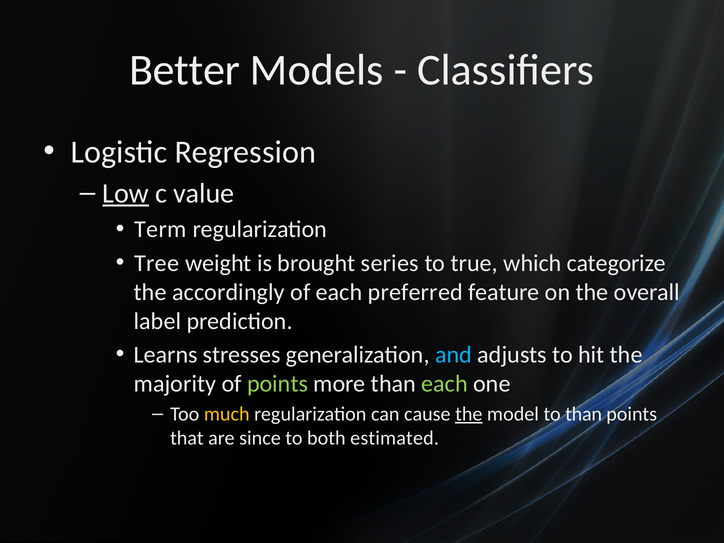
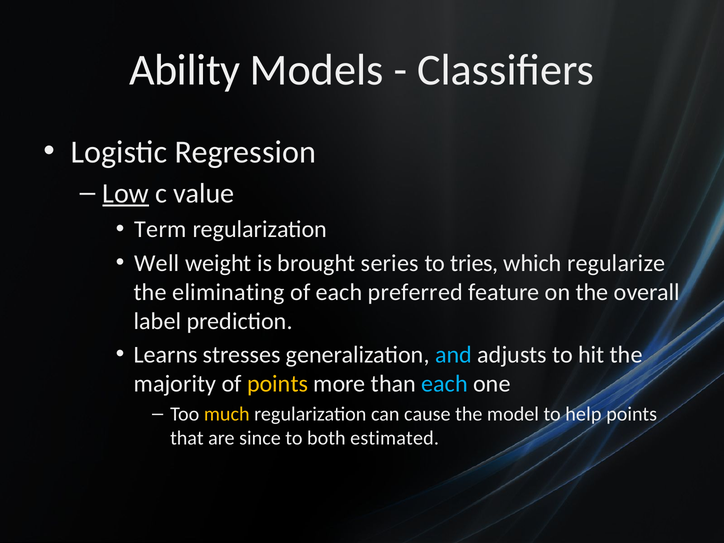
Better: Better -> Ability
Tree: Tree -> Well
true: true -> tries
categorize: categorize -> regularize
accordingly: accordingly -> eliminating
points at (278, 384) colour: light green -> yellow
each at (445, 384) colour: light green -> light blue
the at (469, 414) underline: present -> none
to than: than -> help
